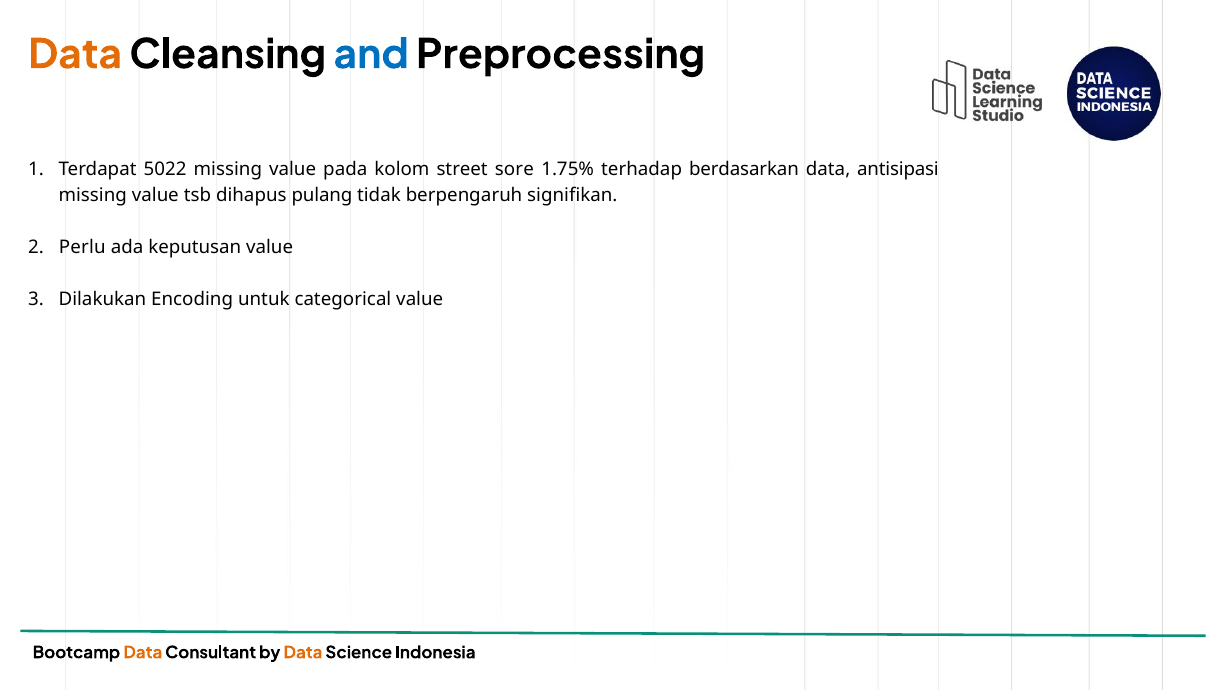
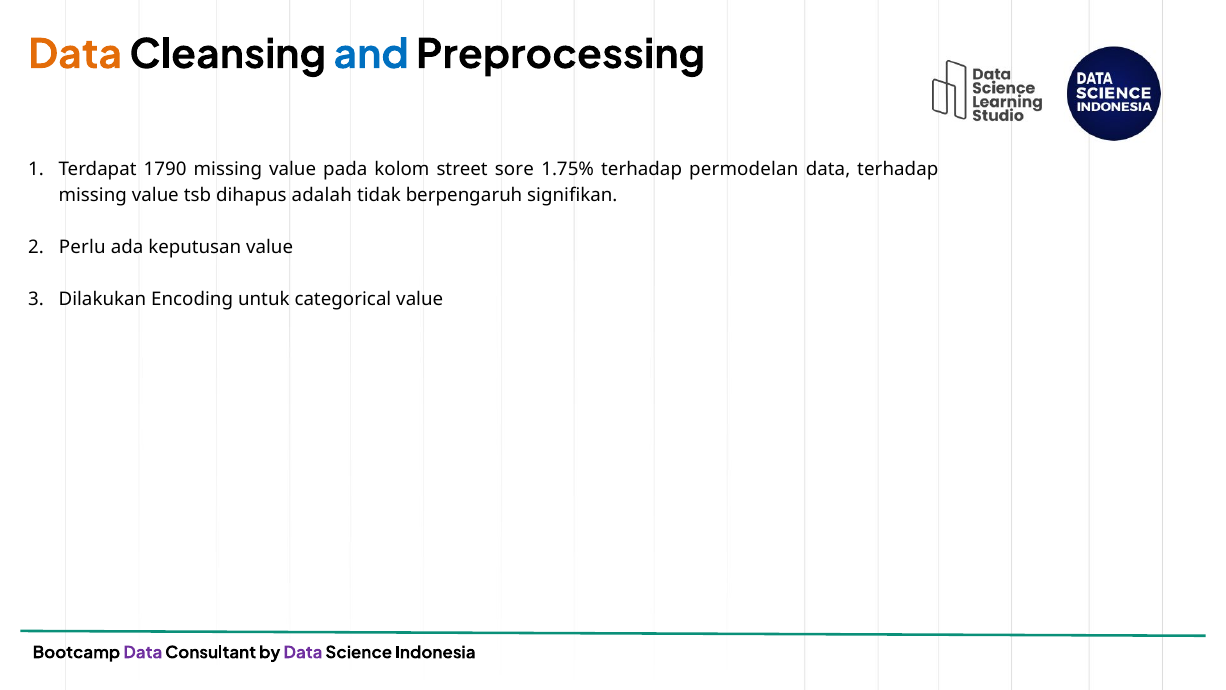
5022: 5022 -> 1790
berdasarkan: berdasarkan -> permodelan
data antisipasi: antisipasi -> terhadap
pulang: pulang -> adalah
Data at (143, 652) colour: orange -> purple
Data at (303, 652) colour: orange -> purple
